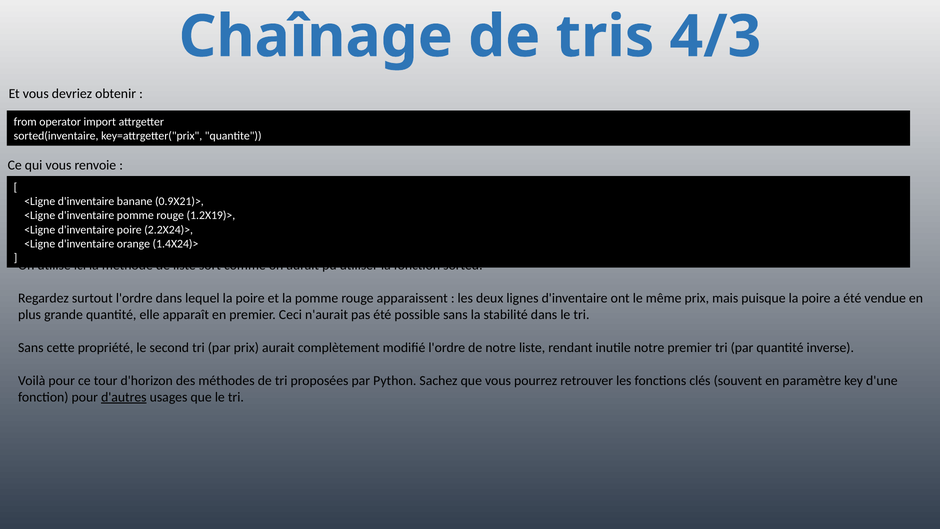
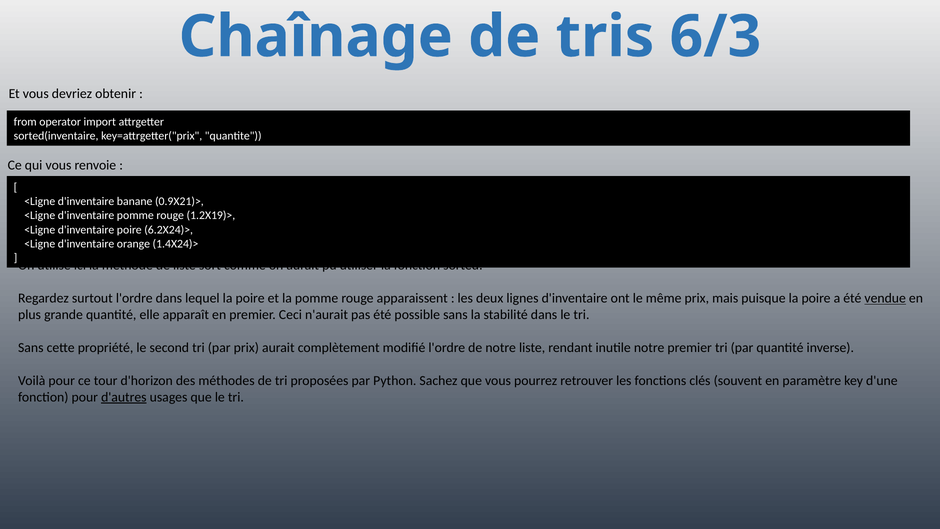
4/3: 4/3 -> 6/3
2.2X24)>: 2.2X24)> -> 6.2X24)>
vendue underline: none -> present
